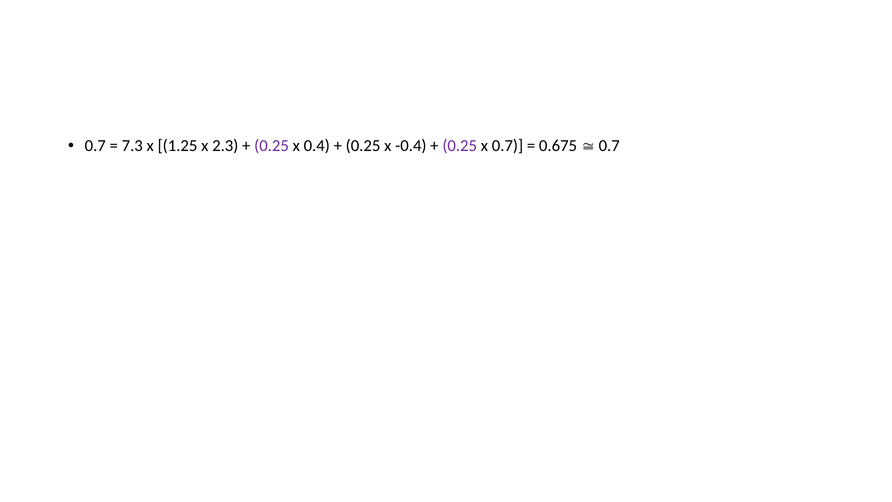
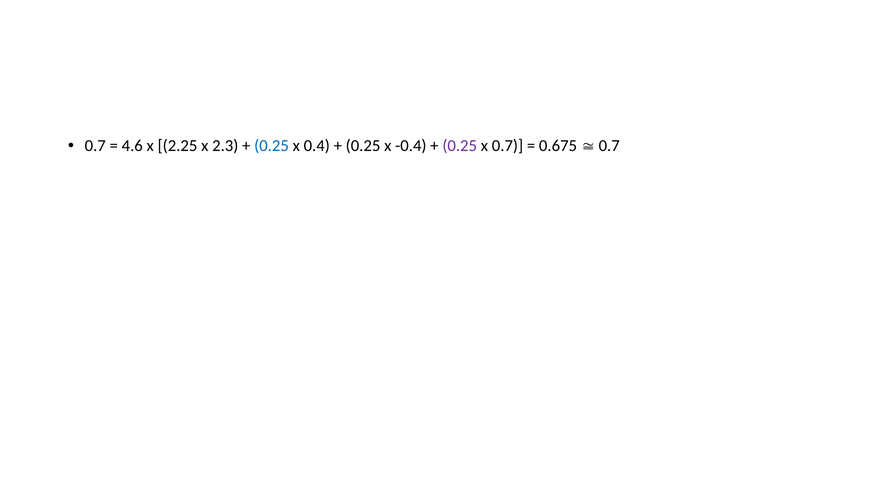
7.3: 7.3 -> 4.6
1.25: 1.25 -> 2.25
0.25 at (272, 146) colour: purple -> blue
